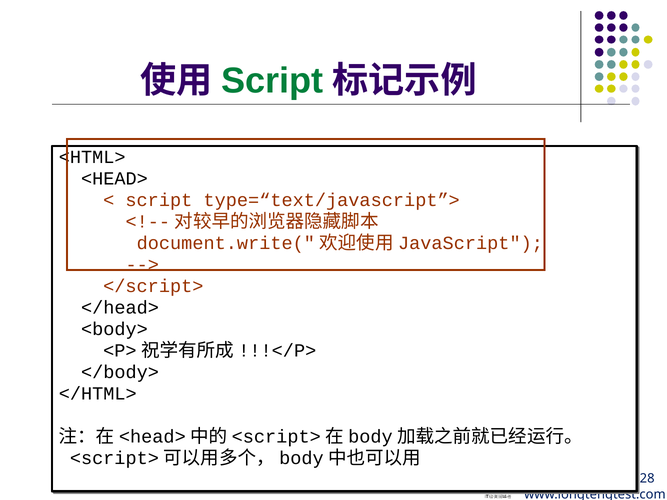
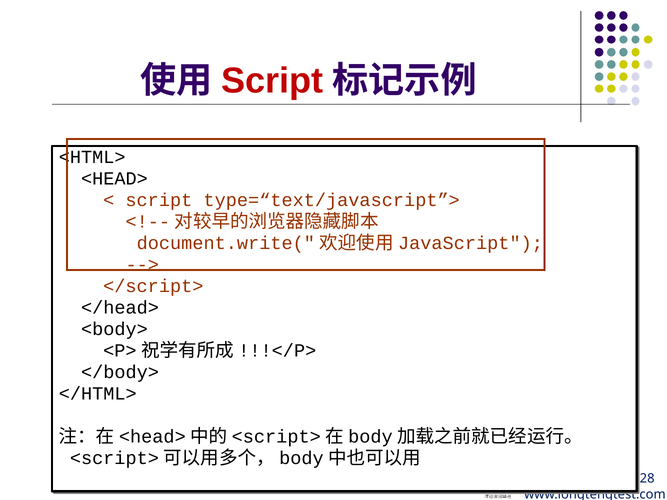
Script at (272, 81) colour: green -> red
